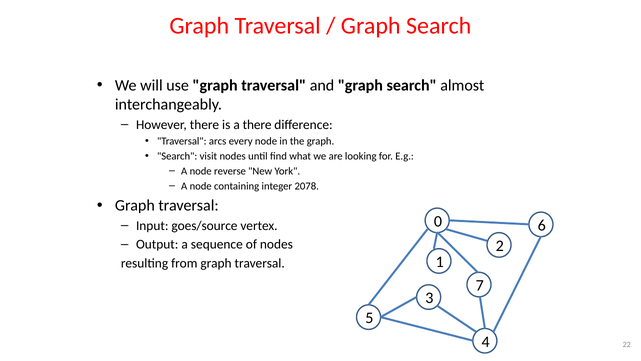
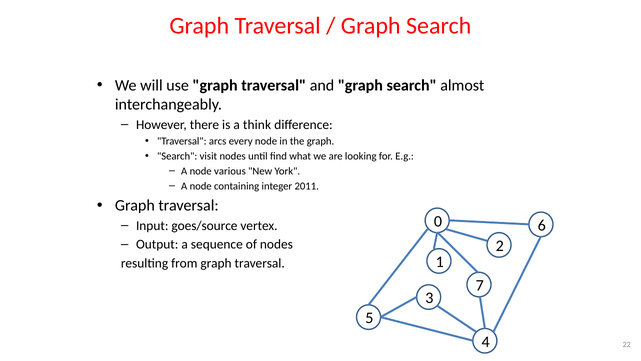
a there: there -> think
reverse: reverse -> various
2078: 2078 -> 2011
